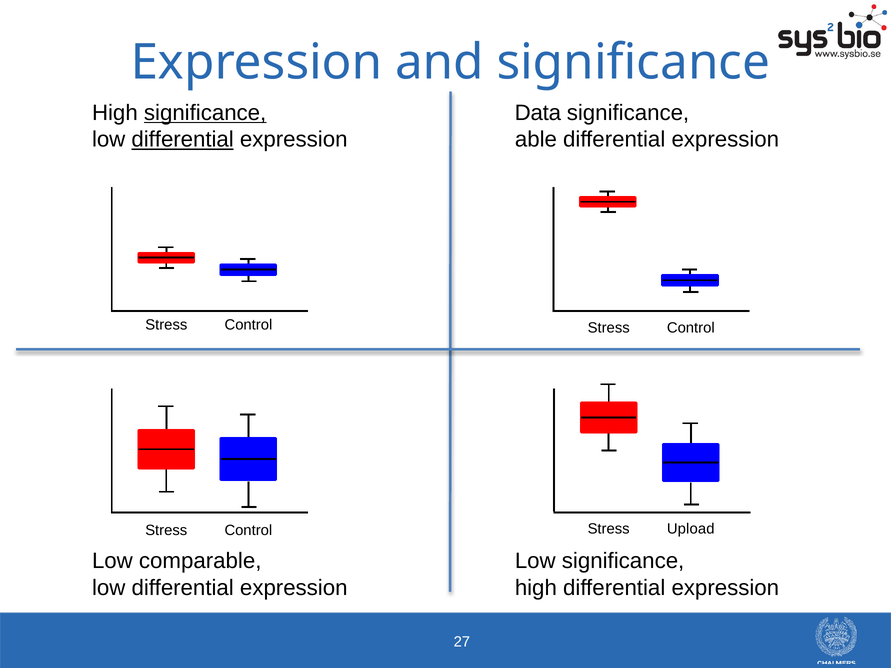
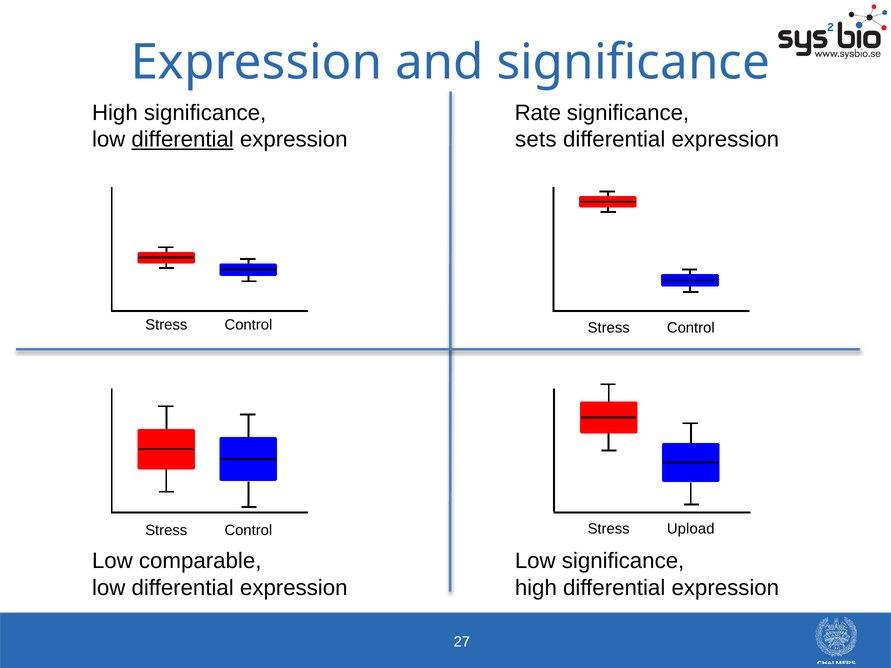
significance at (205, 113) underline: present -> none
Data: Data -> Rate
able: able -> sets
